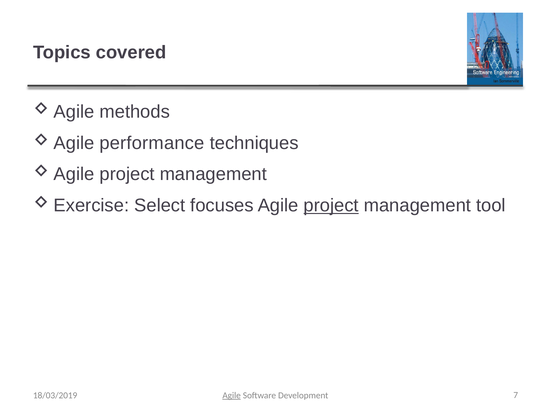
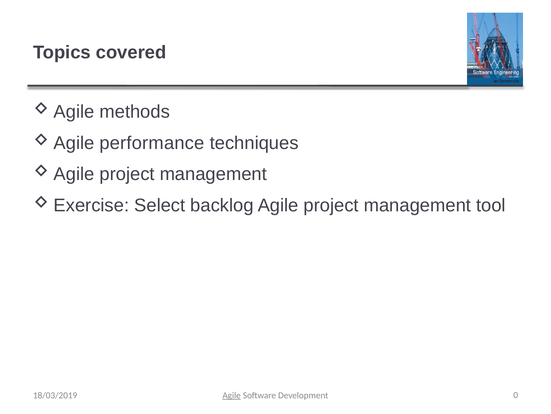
focuses: focuses -> backlog
project at (331, 205) underline: present -> none
7: 7 -> 0
